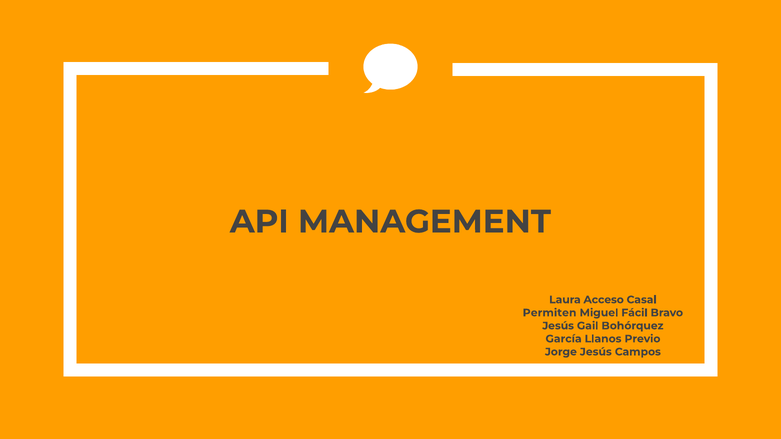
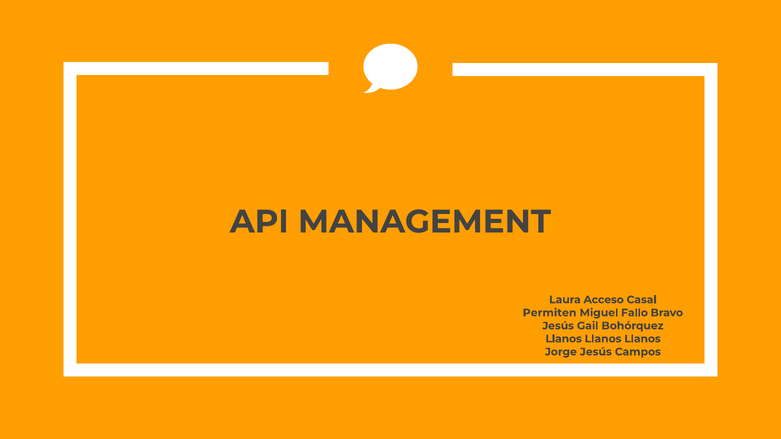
Fácil: Fácil -> Fallo
García at (564, 339): García -> Llanos
Previo at (642, 339): Previo -> Llanos
